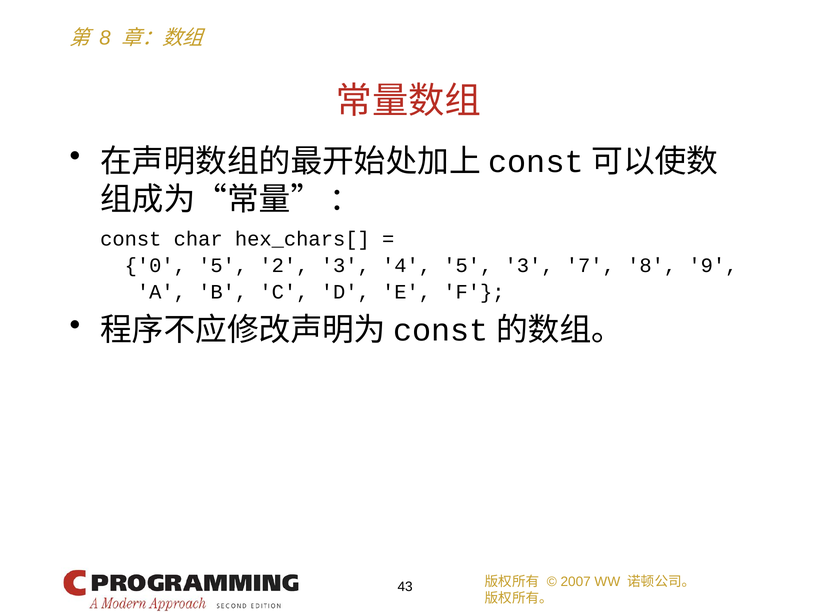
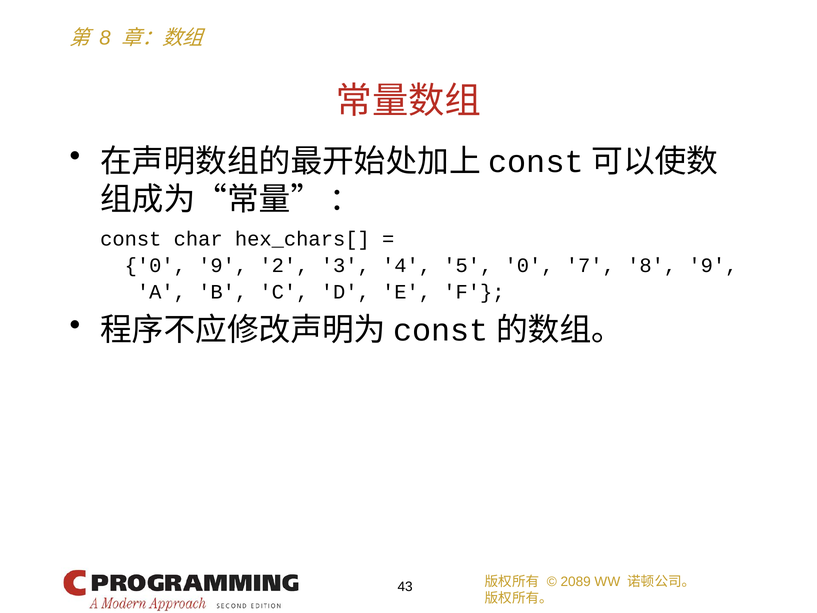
0 5: 5 -> 9
5 3: 3 -> 0
2007: 2007 -> 2089
